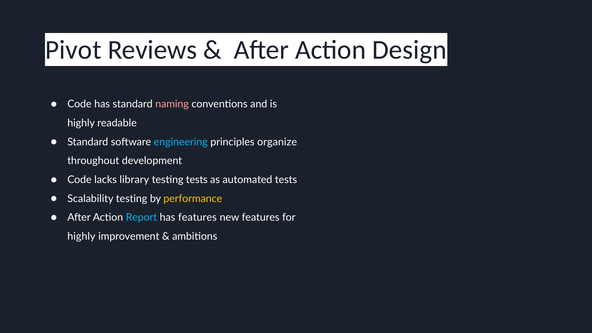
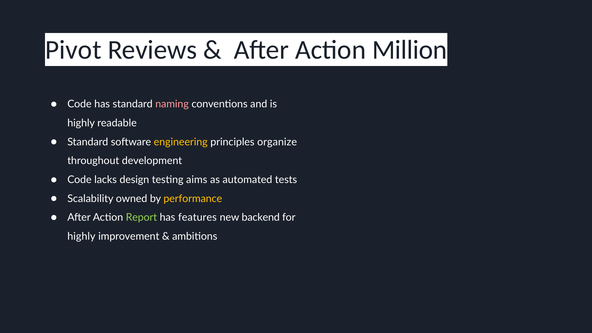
Design: Design -> Million
engineering colour: light blue -> yellow
library: library -> design
testing tests: tests -> aims
Scalability testing: testing -> owned
Report colour: light blue -> light green
new features: features -> backend
